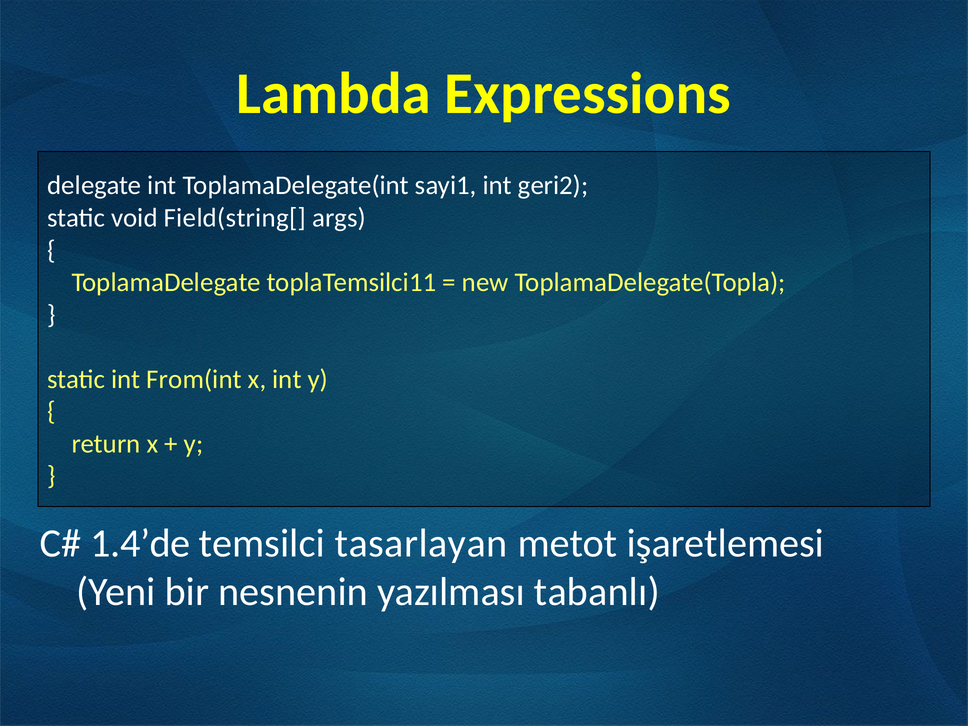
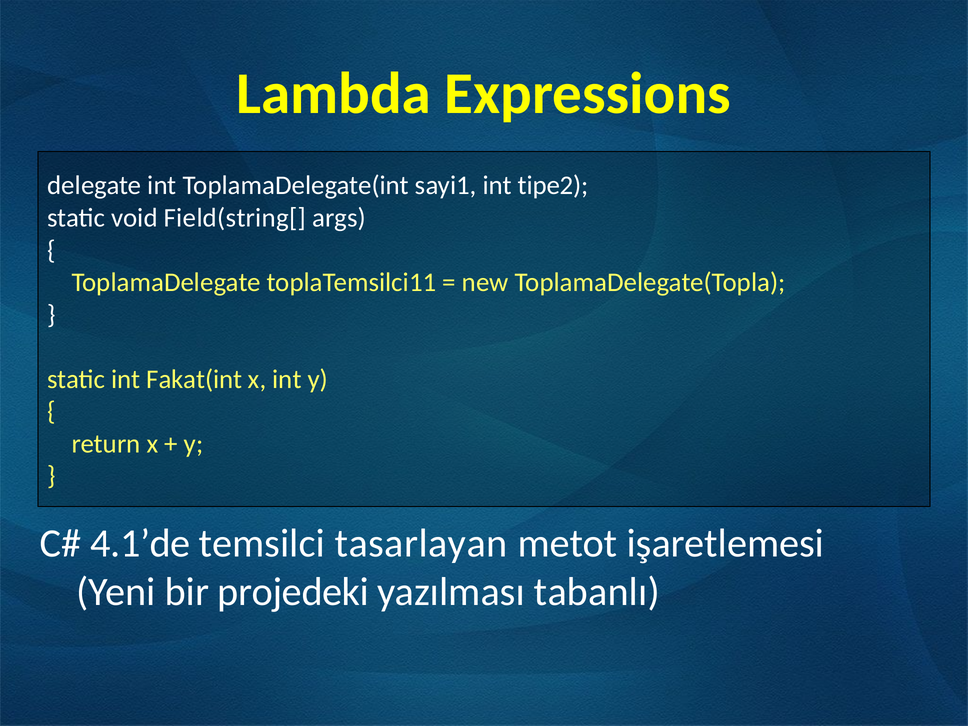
geri2: geri2 -> tipe2
From(int: From(int -> Fakat(int
1.4’de: 1.4’de -> 4.1’de
nesnenin: nesnenin -> projedeki
